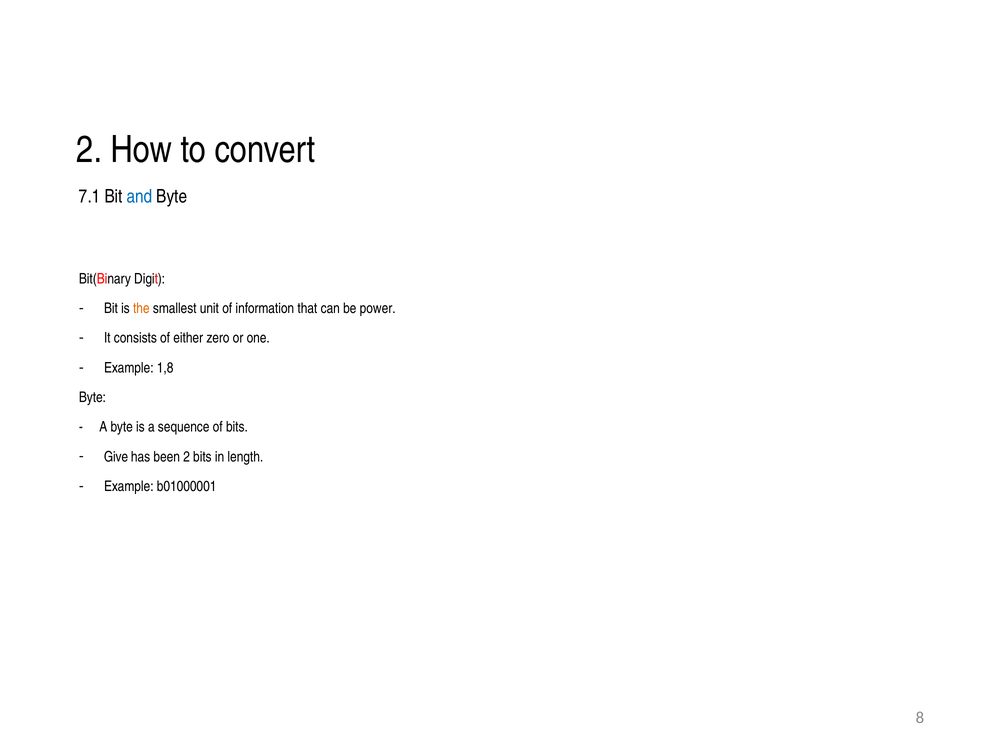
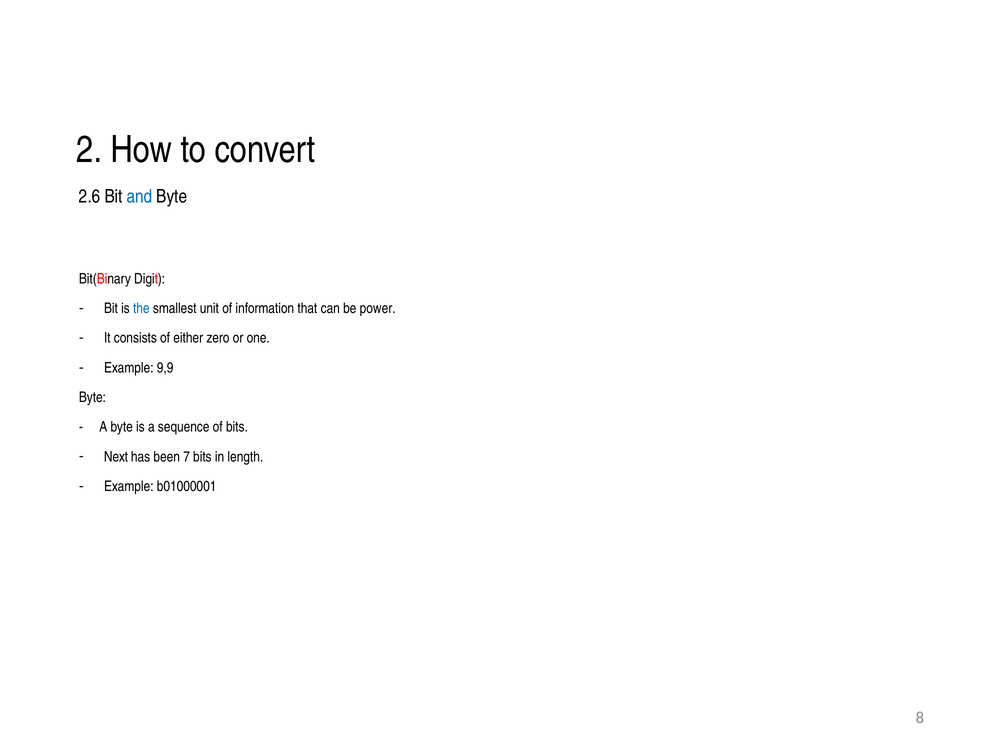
7.1: 7.1 -> 2.6
the colour: orange -> blue
1,8: 1,8 -> 9,9
Give: Give -> Next
been 2: 2 -> 7
